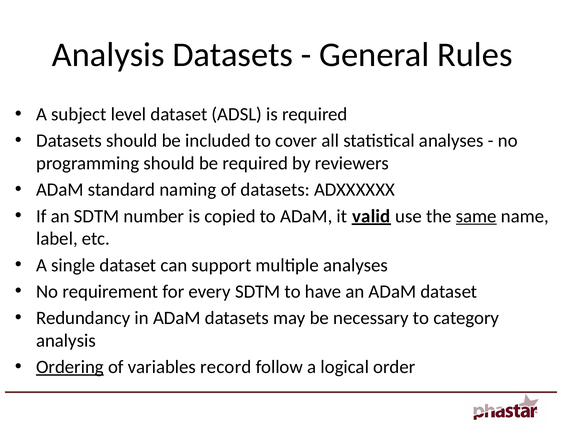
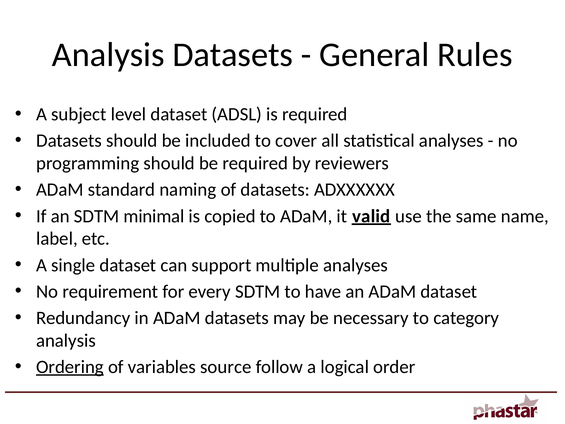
number: number -> minimal
same underline: present -> none
record: record -> source
